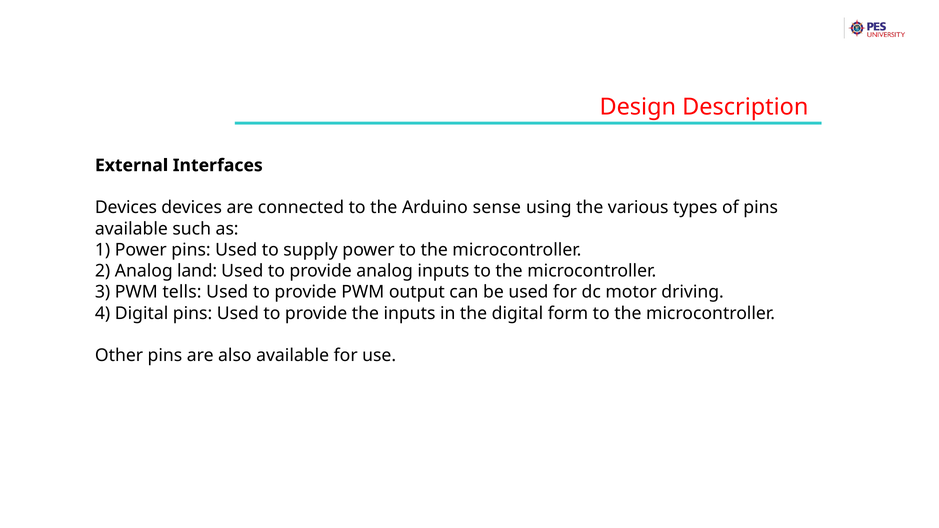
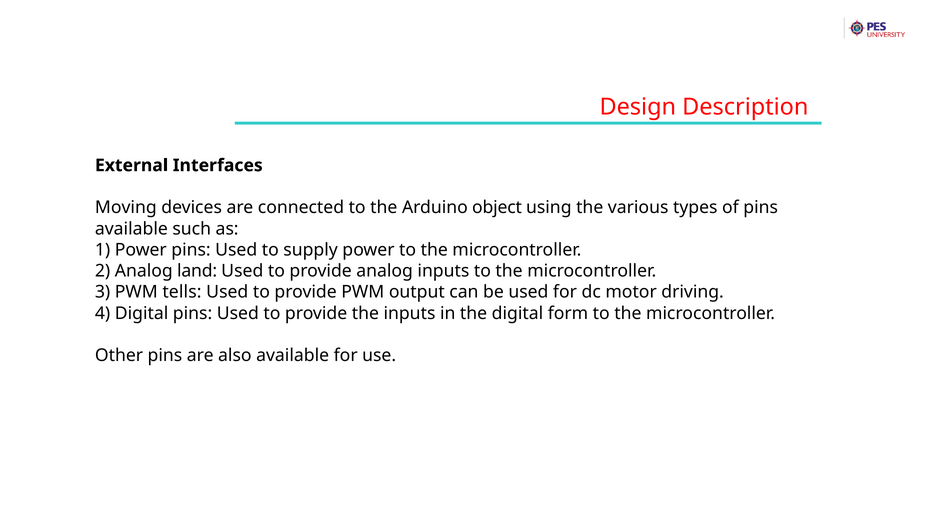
Devices at (126, 208): Devices -> Moving
sense: sense -> object
